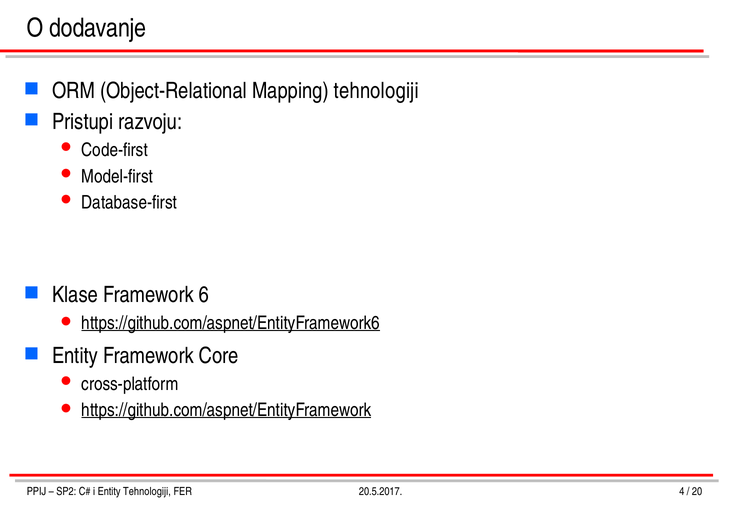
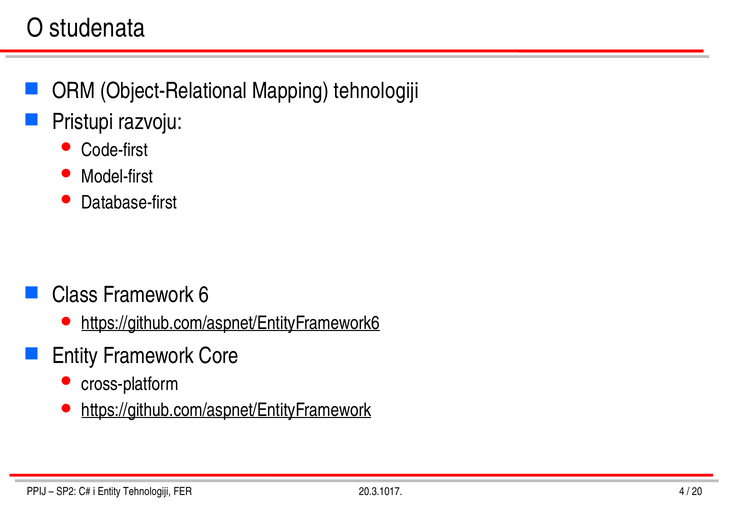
dodavanje: dodavanje -> studenata
Klase: Klase -> Class
20.5.2017: 20.5.2017 -> 20.3.1017
